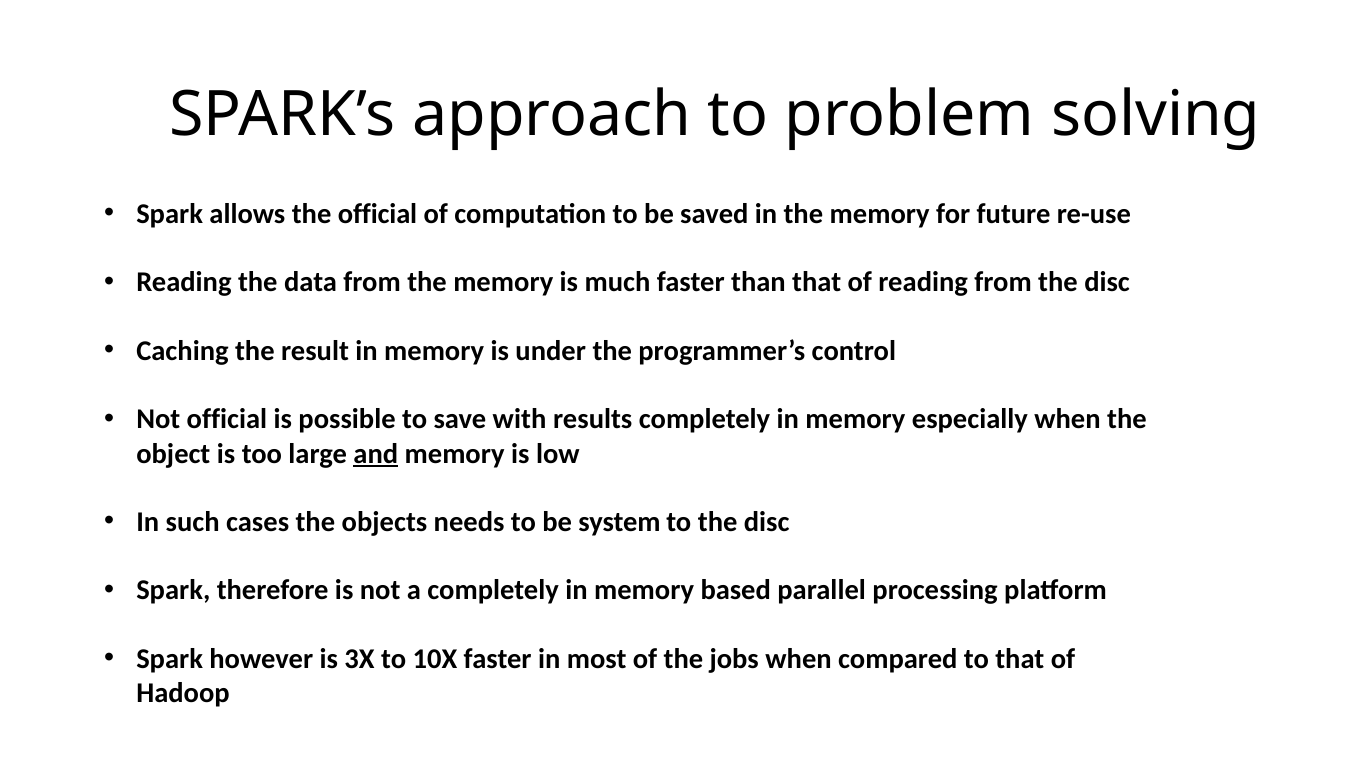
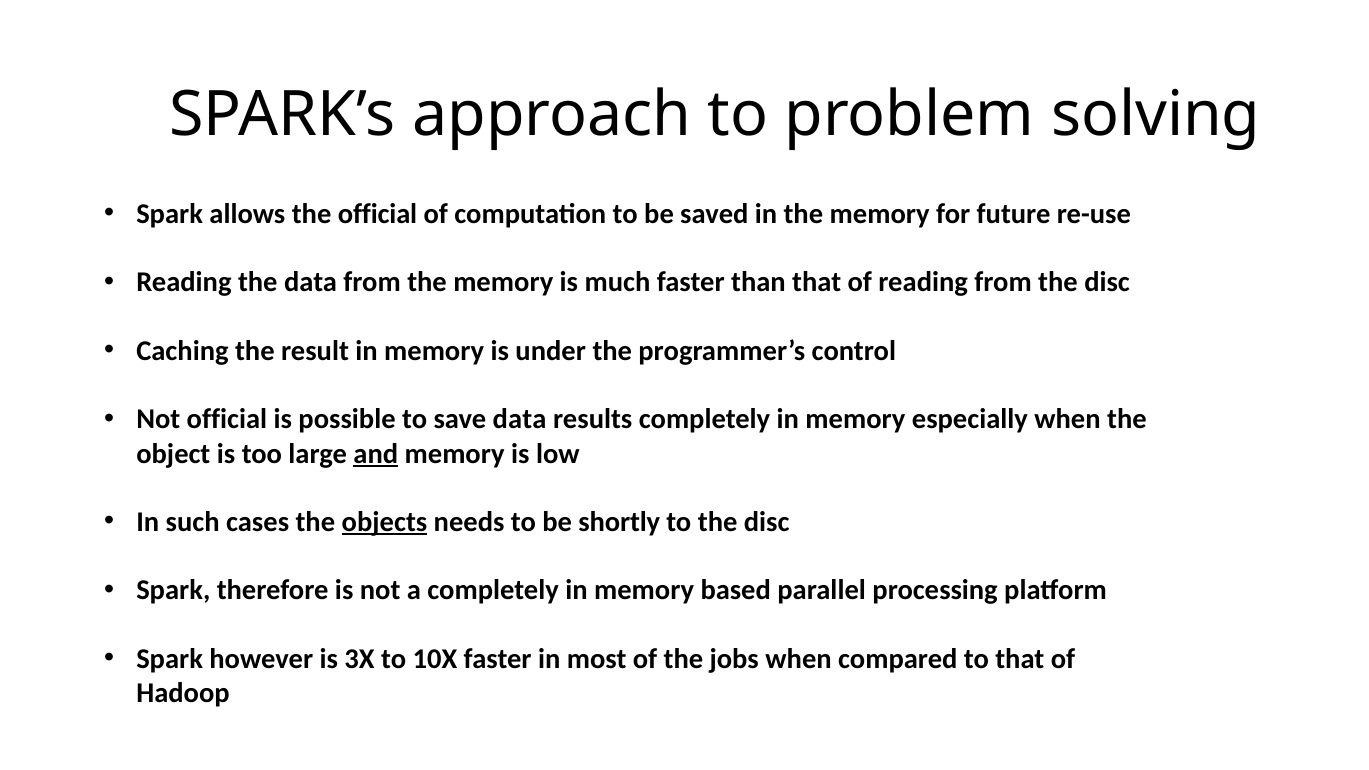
save with: with -> data
objects underline: none -> present
system: system -> shortly
